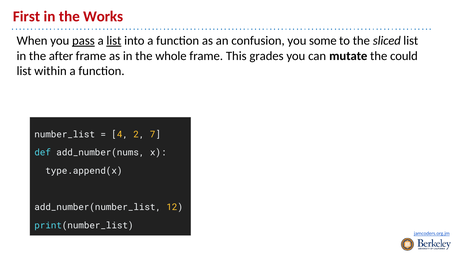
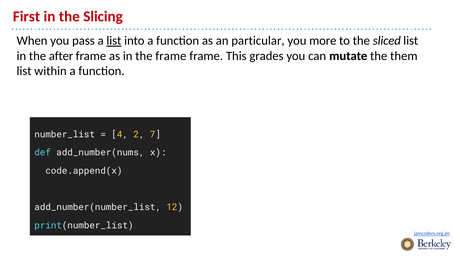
Works: Works -> Slicing
pass underline: present -> none
confusion: confusion -> particular
some: some -> more
the whole: whole -> frame
could: could -> them
type.append(x: type.append(x -> code.append(x
